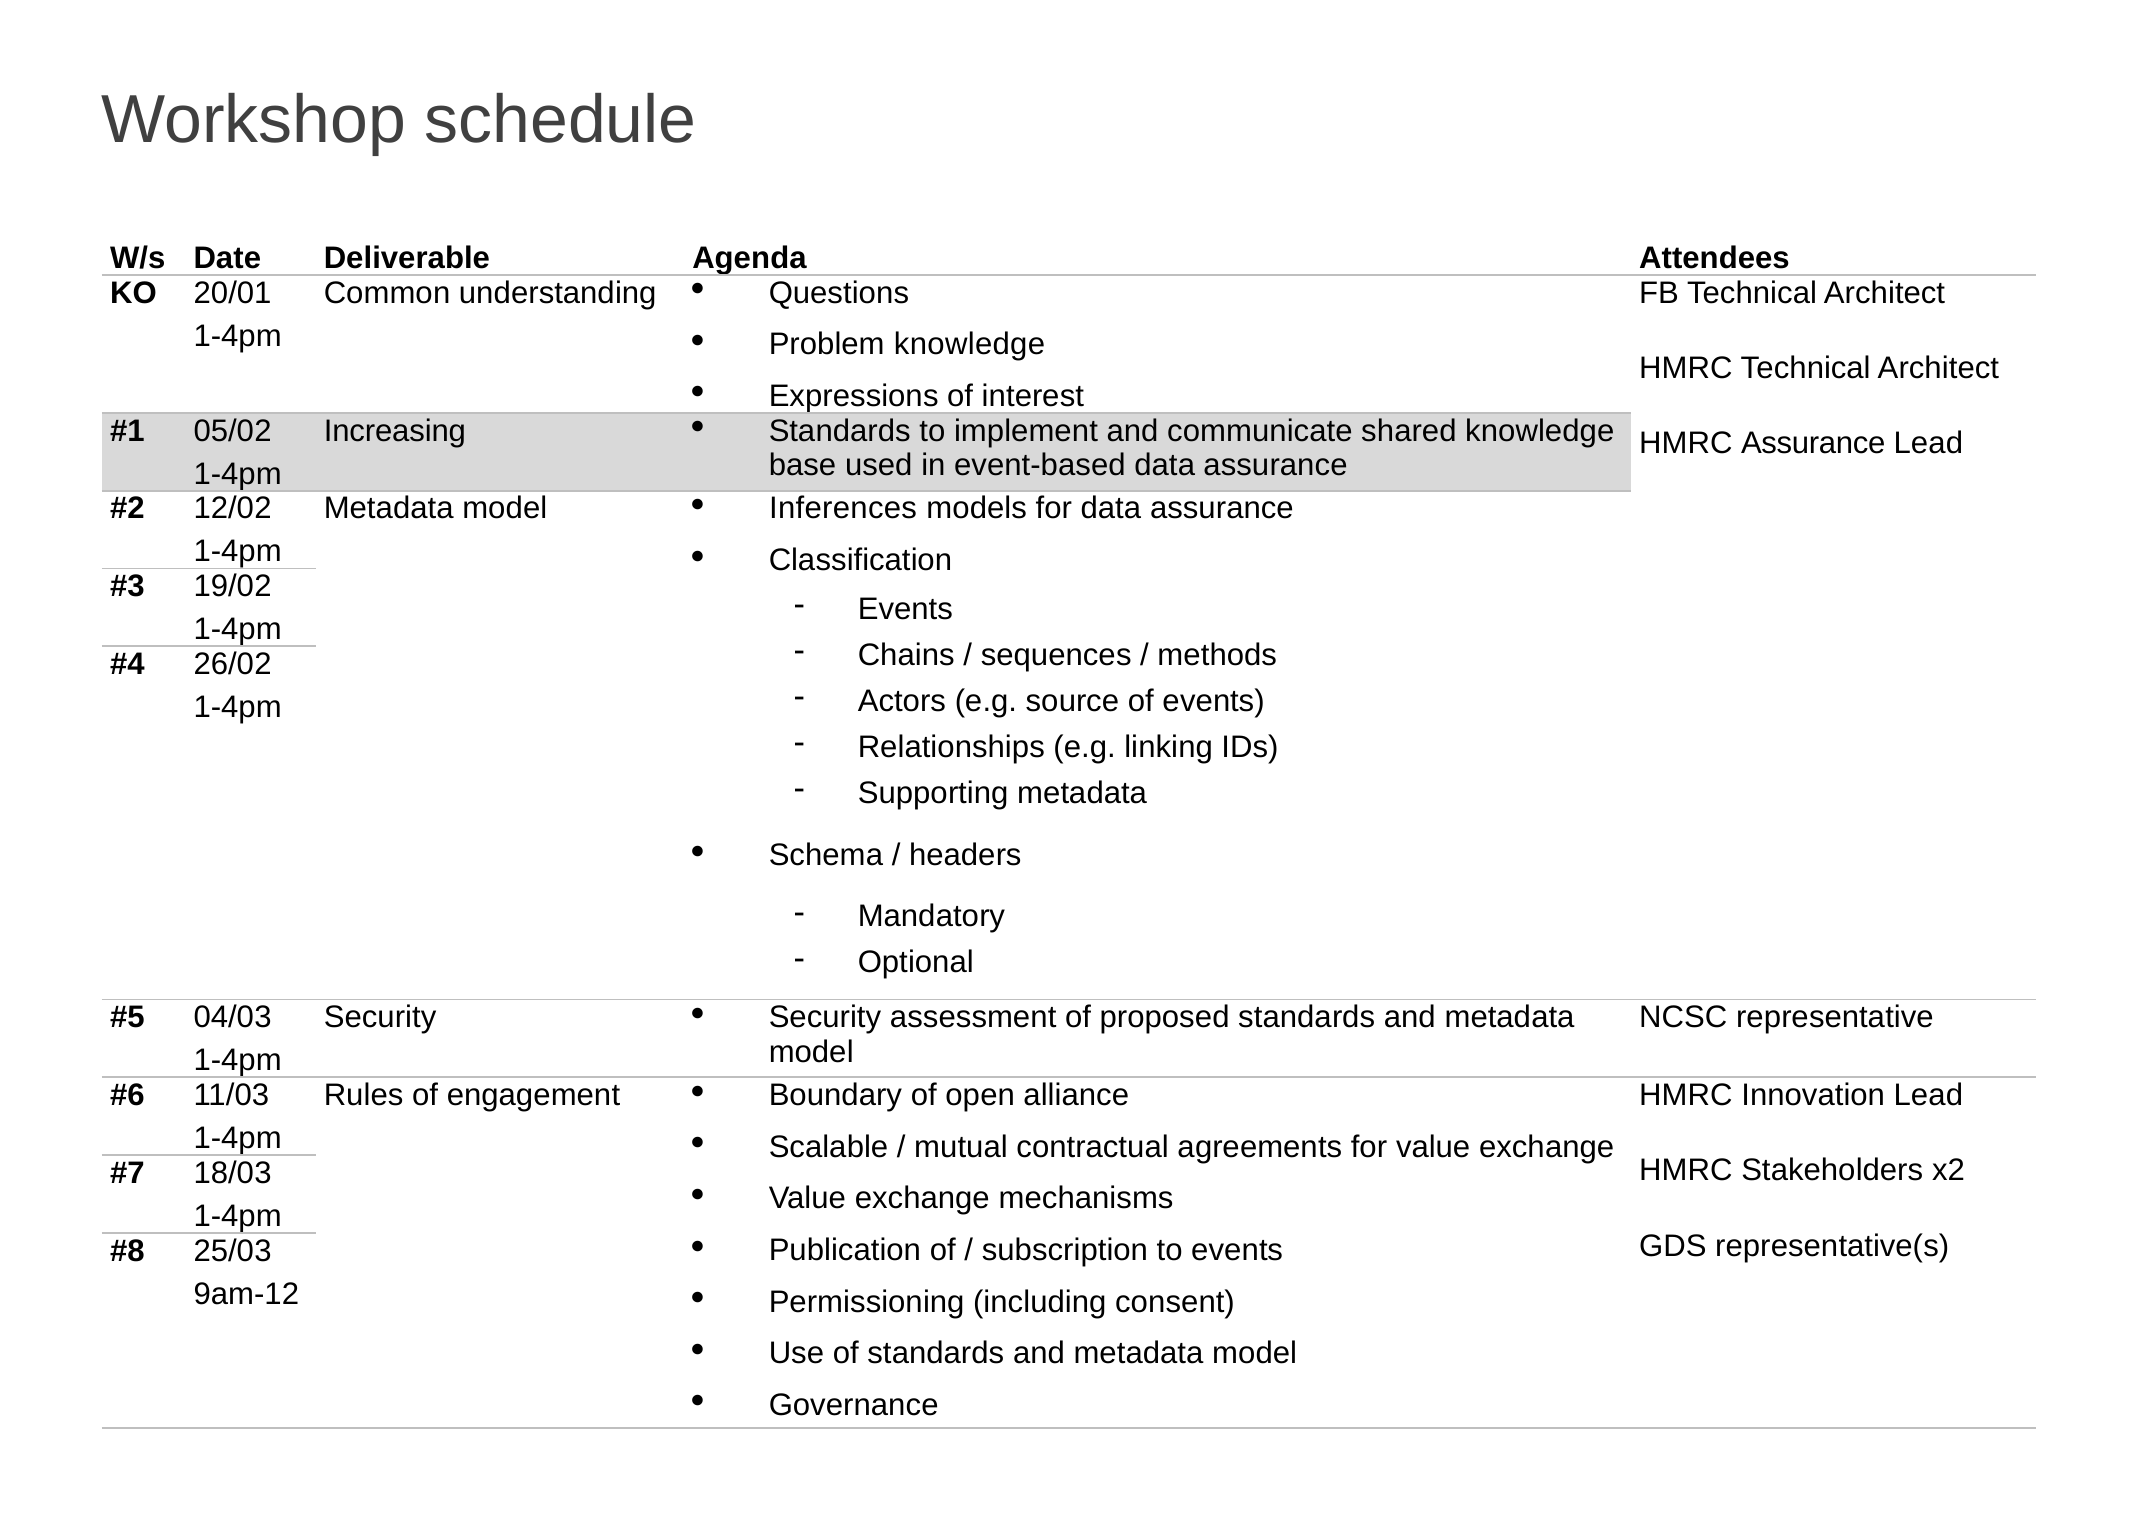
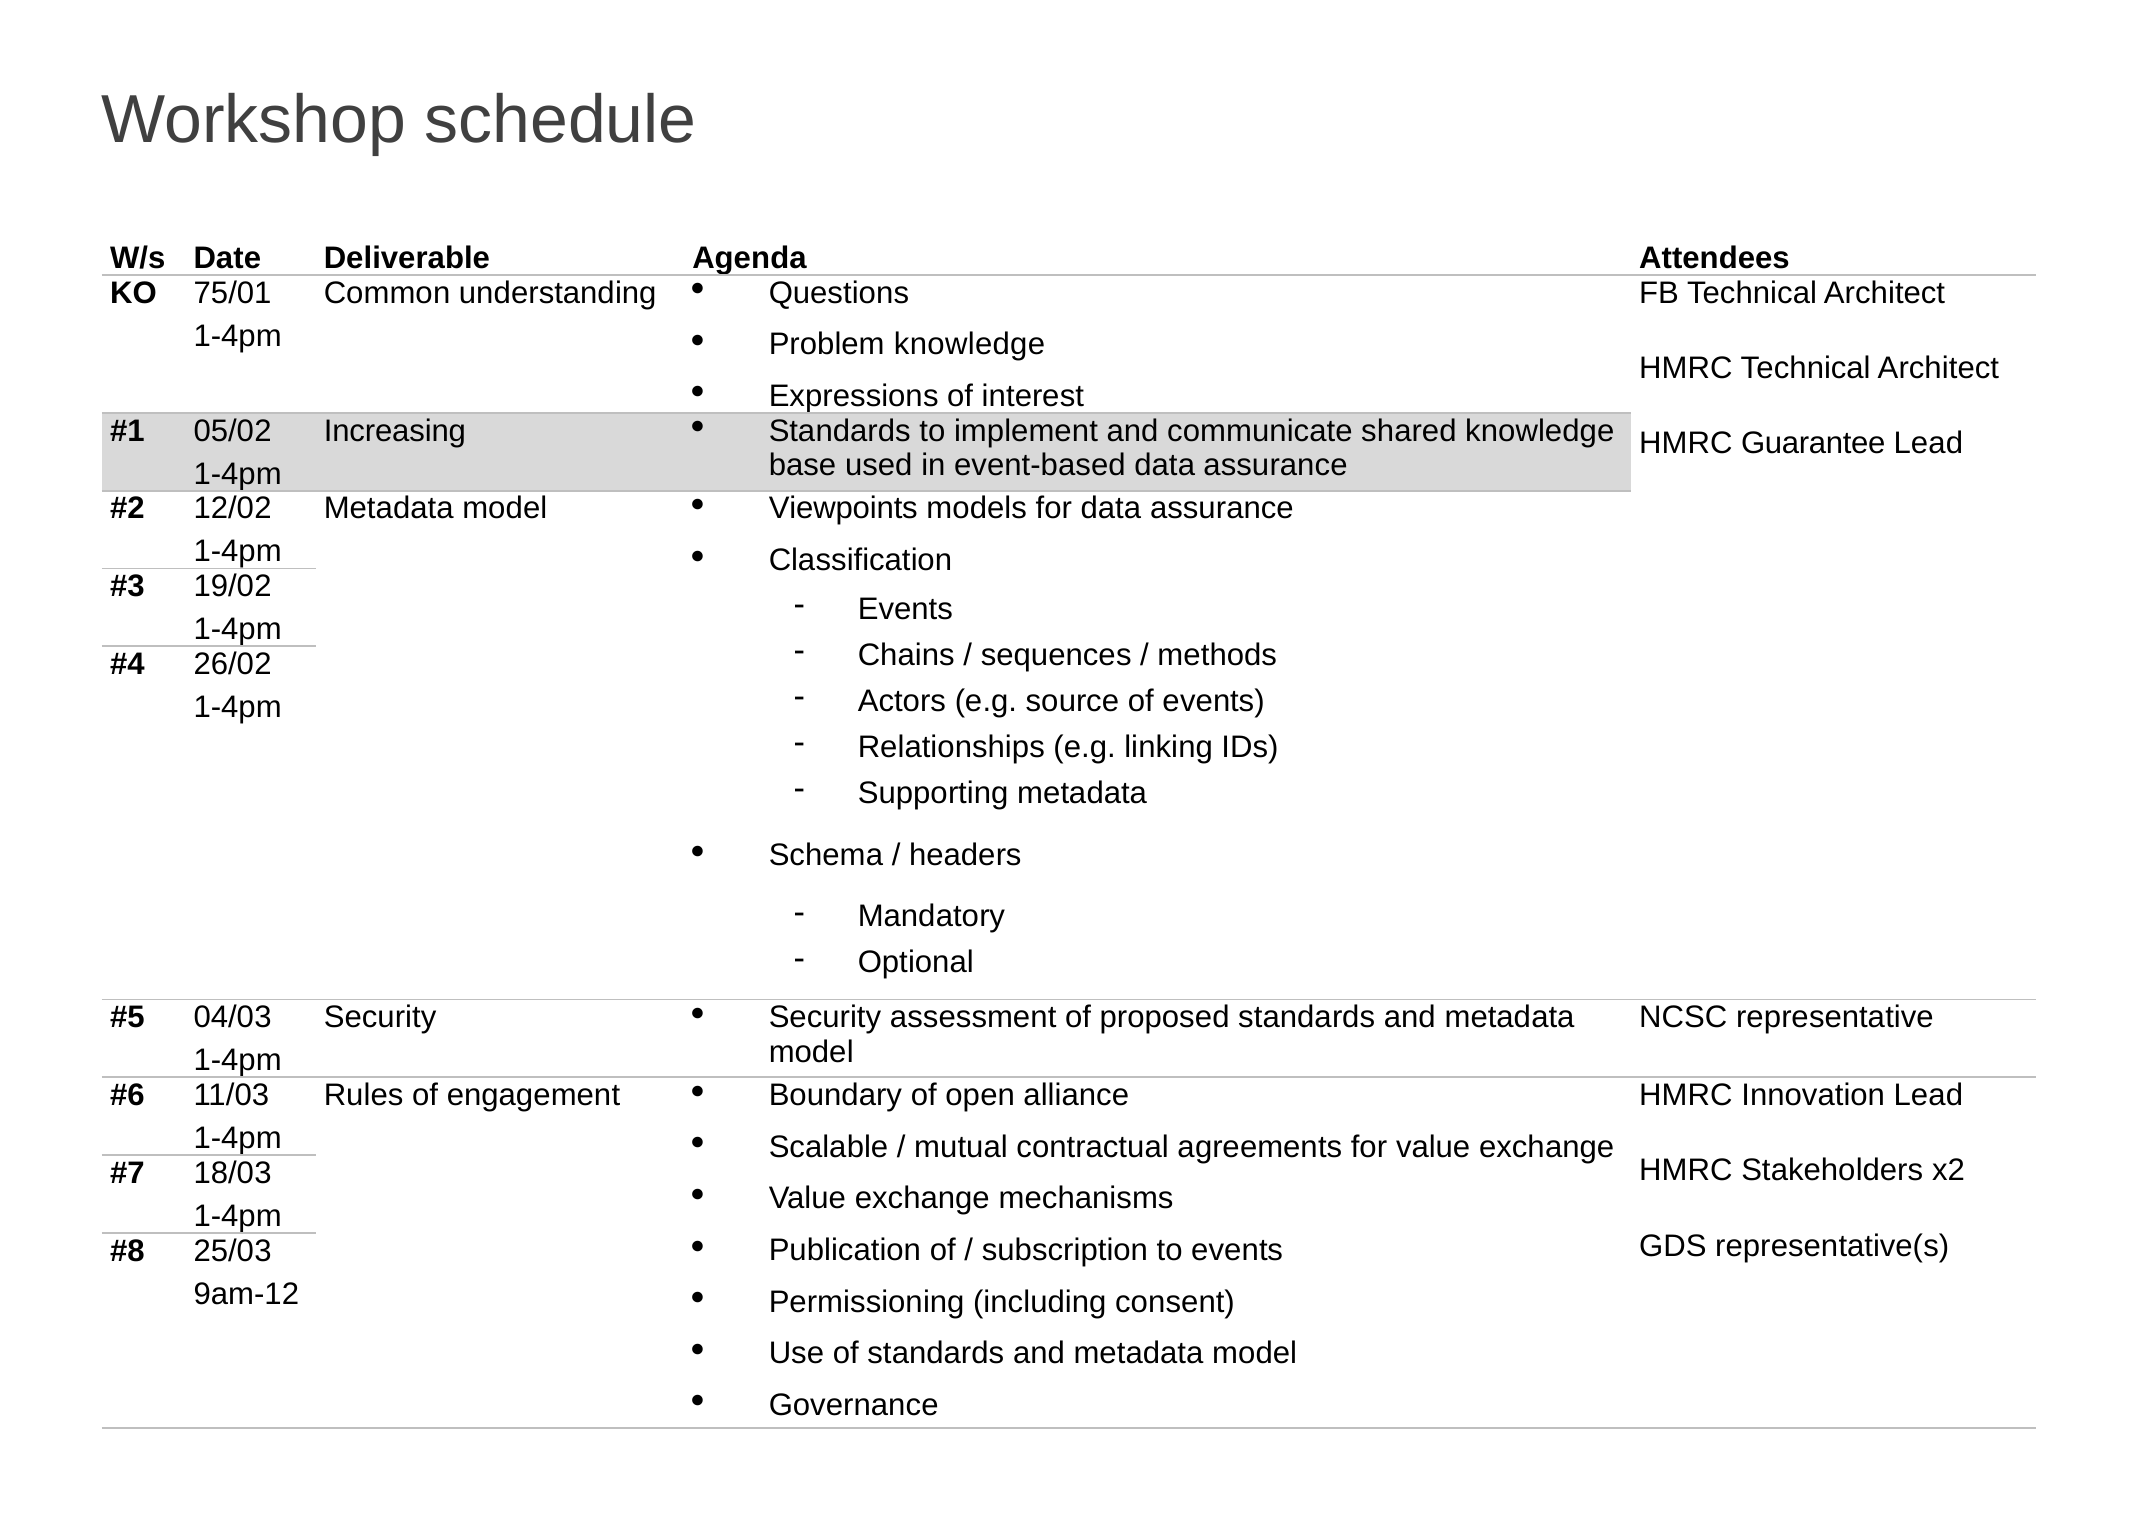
20/01: 20/01 -> 75/01
HMRC Assurance: Assurance -> Guarantee
Inferences: Inferences -> Viewpoints
